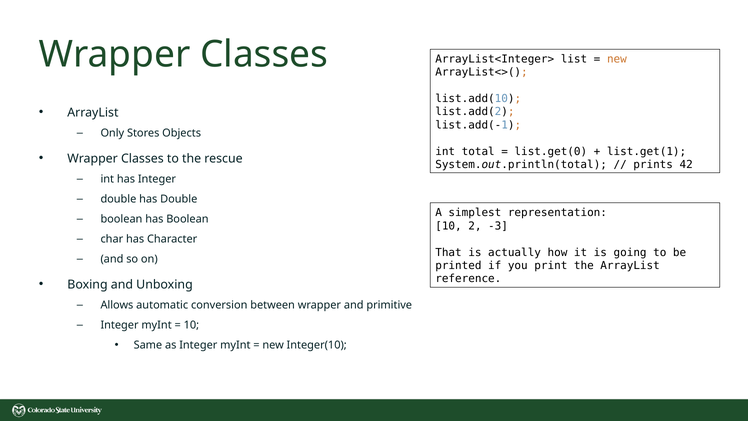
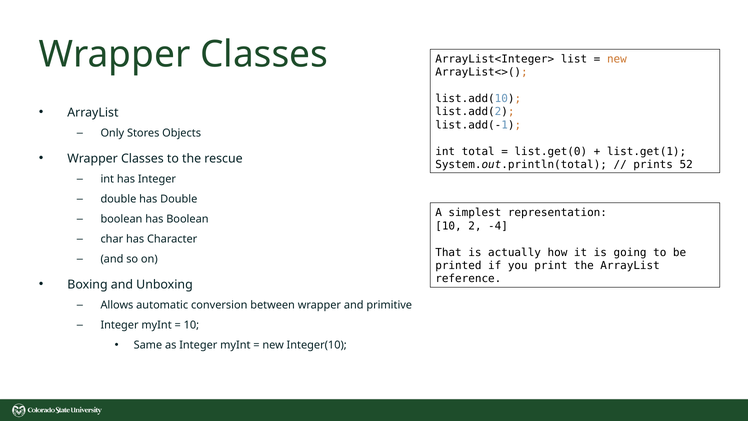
42: 42 -> 52
-3: -3 -> -4
